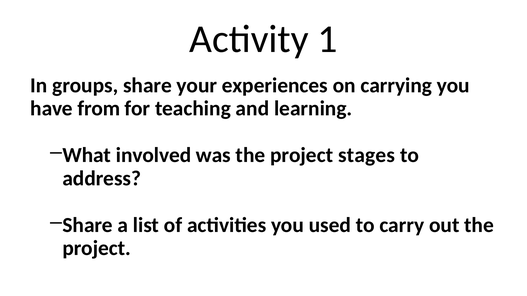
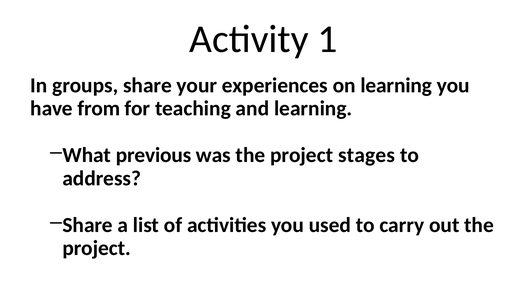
on carrying: carrying -> learning
involved: involved -> previous
